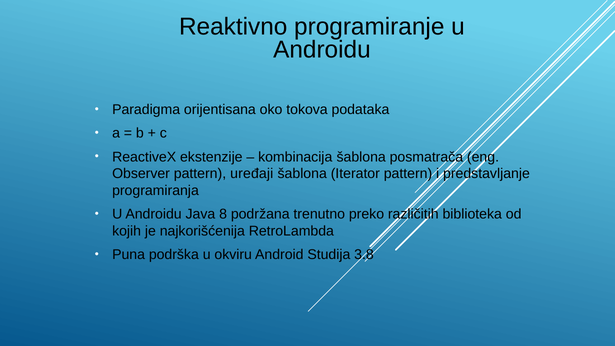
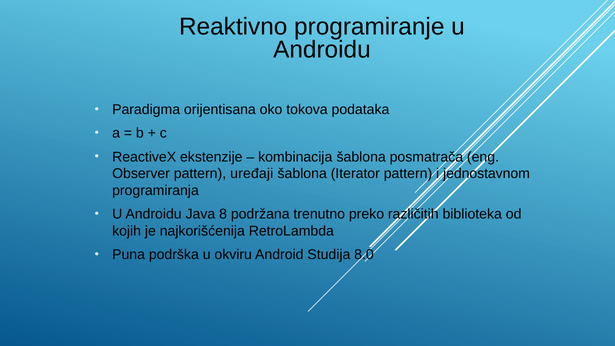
predstavljanje: predstavljanje -> jednostavnom
3.8: 3.8 -> 8.0
